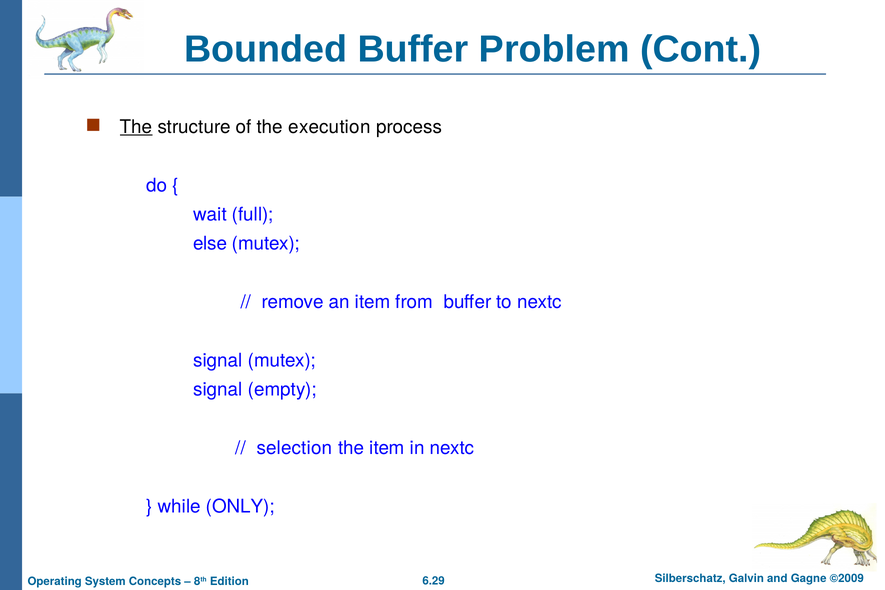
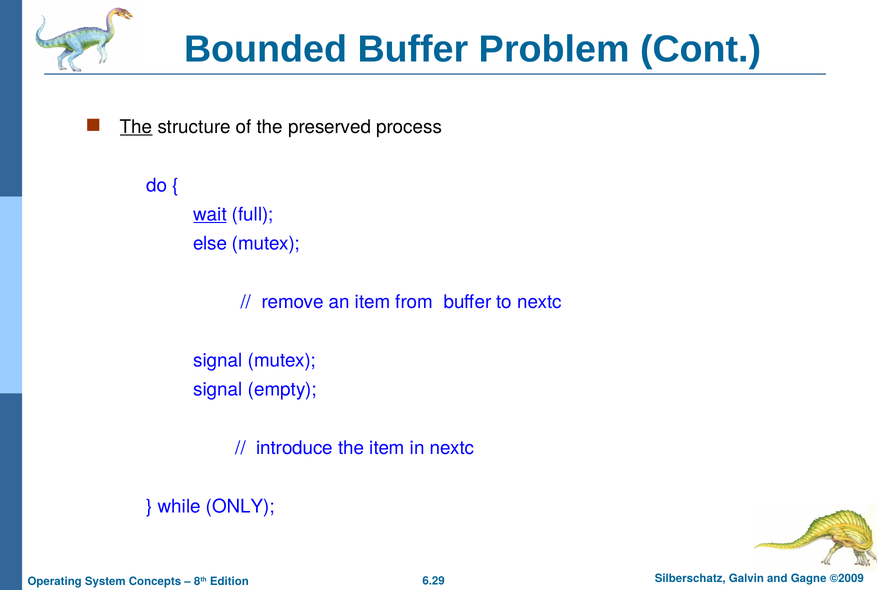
execution: execution -> preserved
wait underline: none -> present
selection: selection -> introduce
